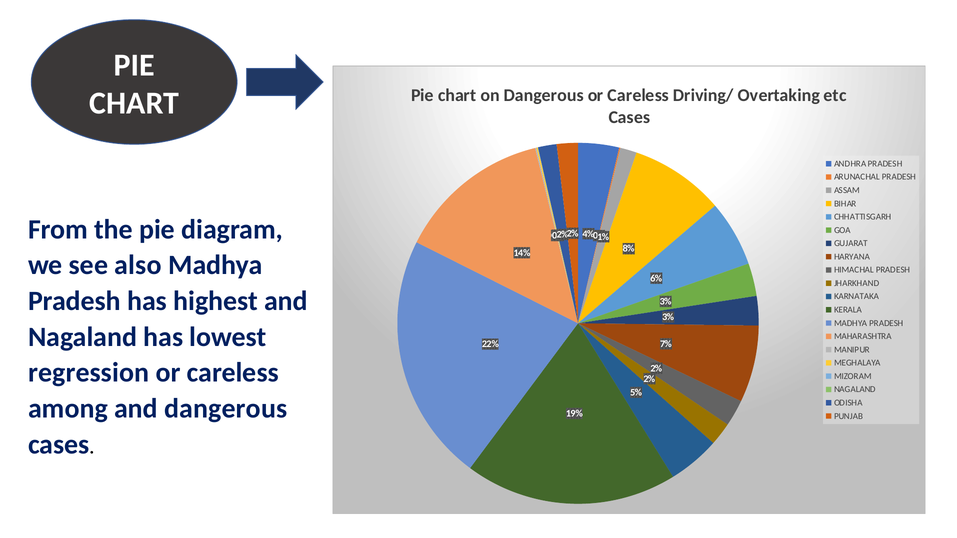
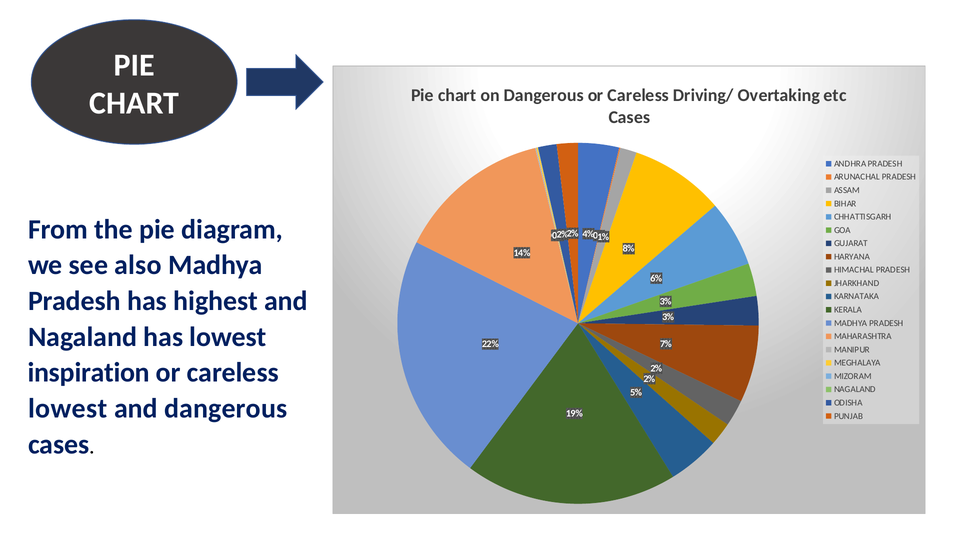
regression: regression -> inspiration
among at (68, 409): among -> lowest
